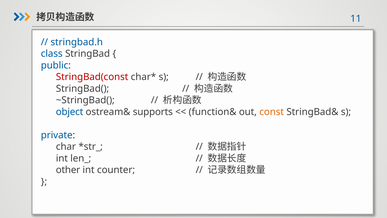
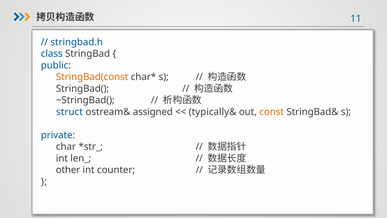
StringBad(const colour: red -> orange
object: object -> struct
supports: supports -> assigned
function&: function& -> typically&
